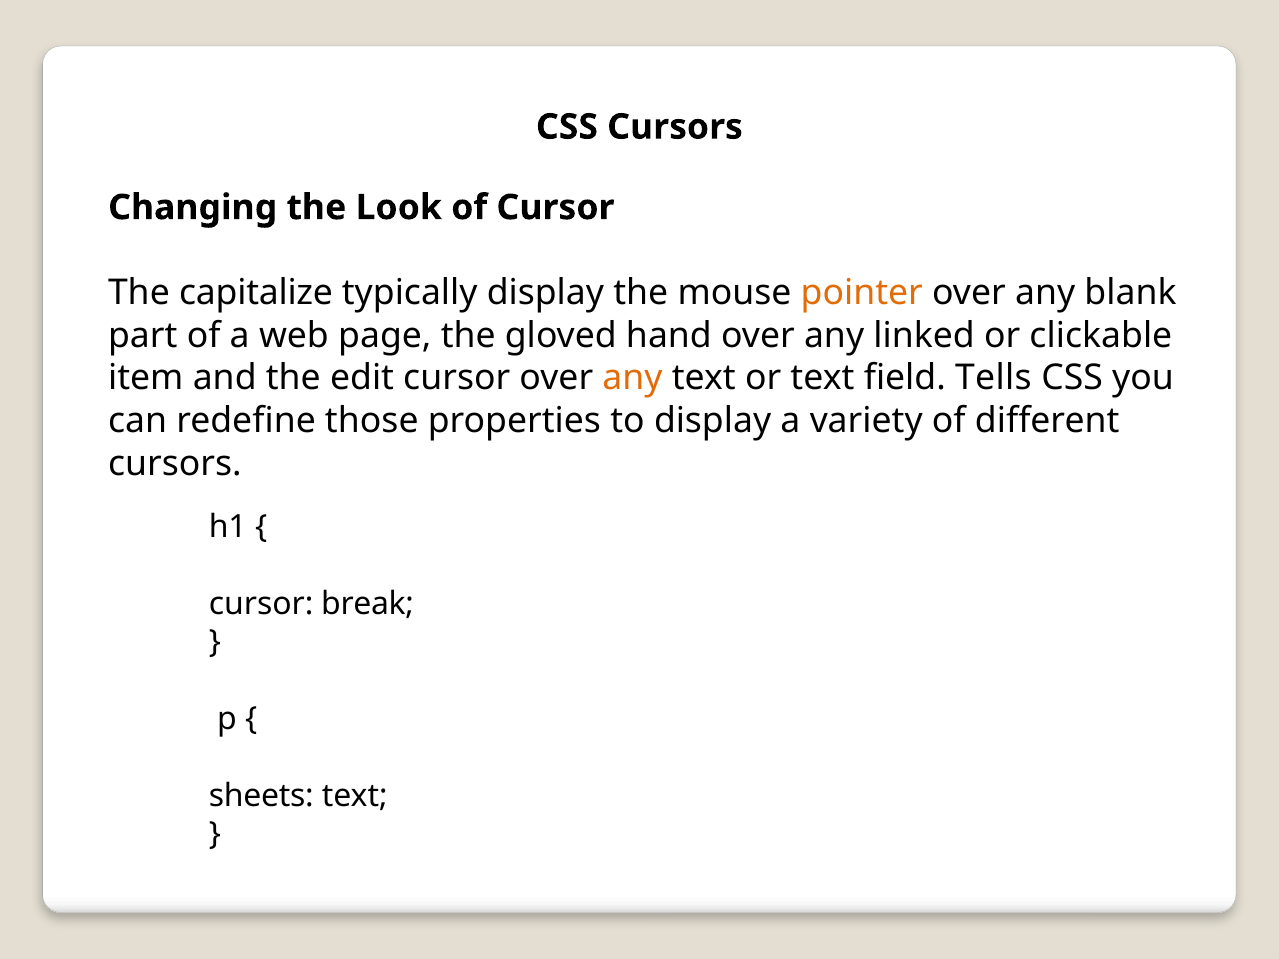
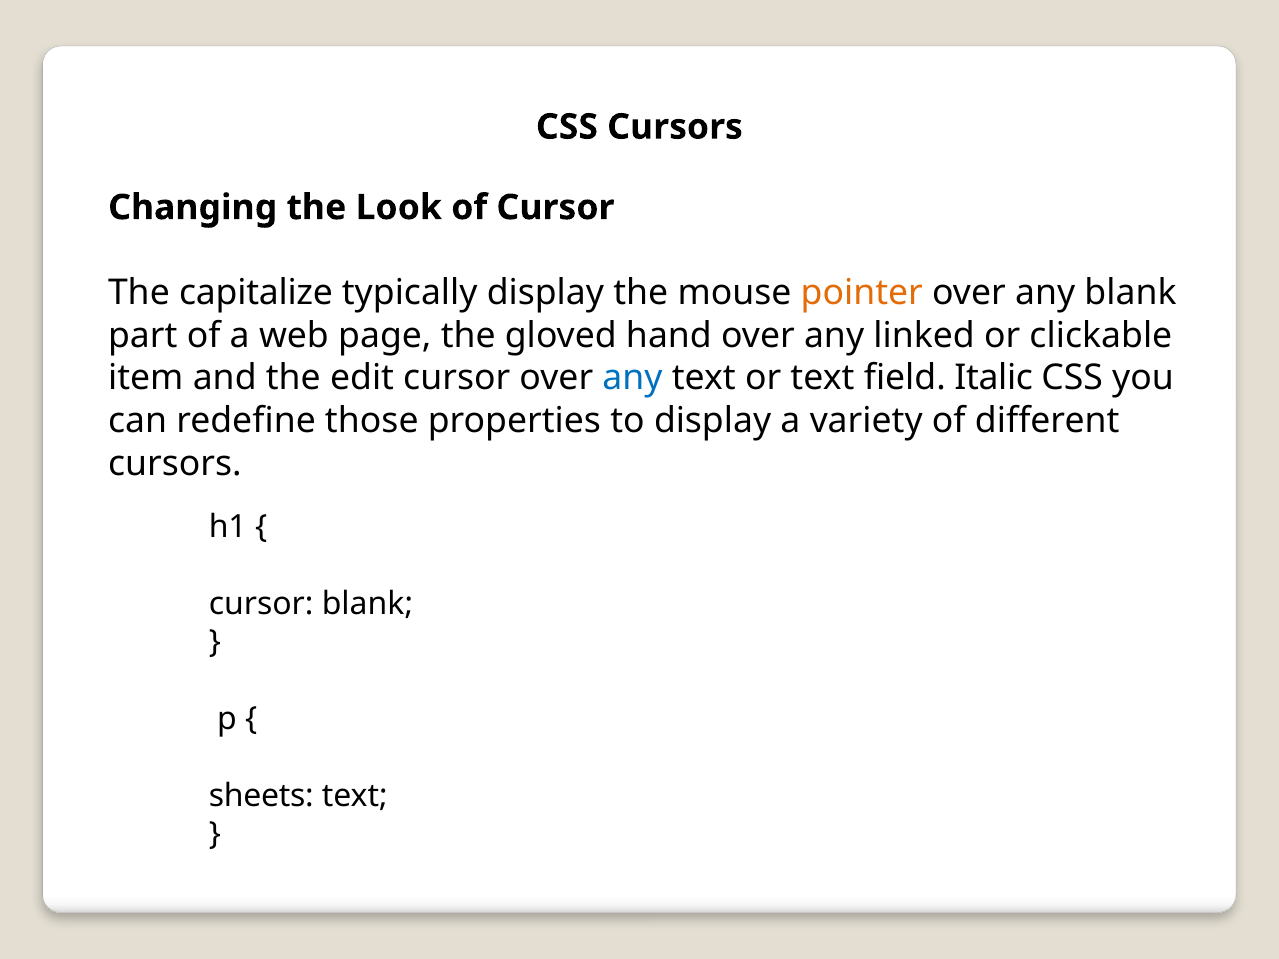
any at (632, 378) colour: orange -> blue
Tells: Tells -> Italic
cursor break: break -> blank
